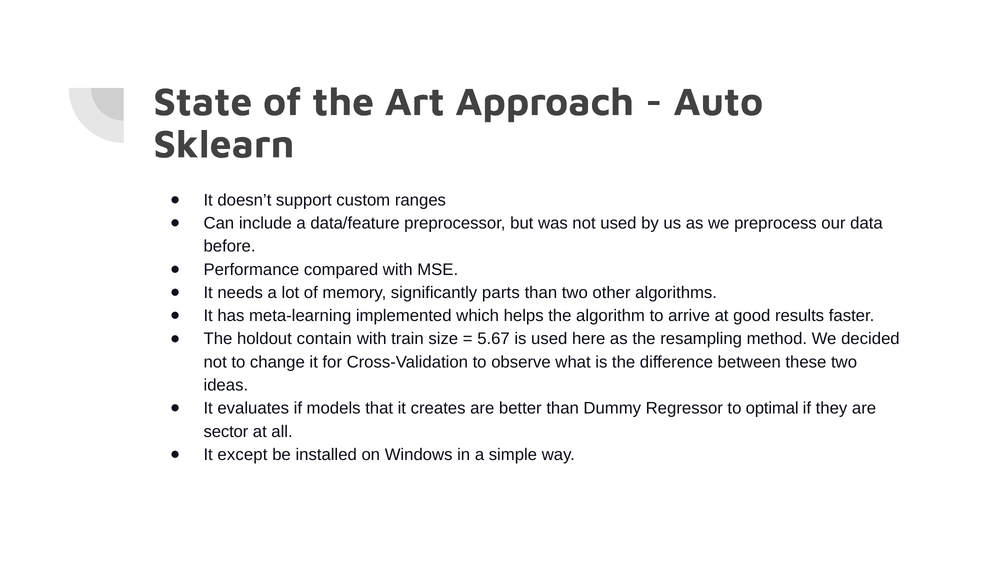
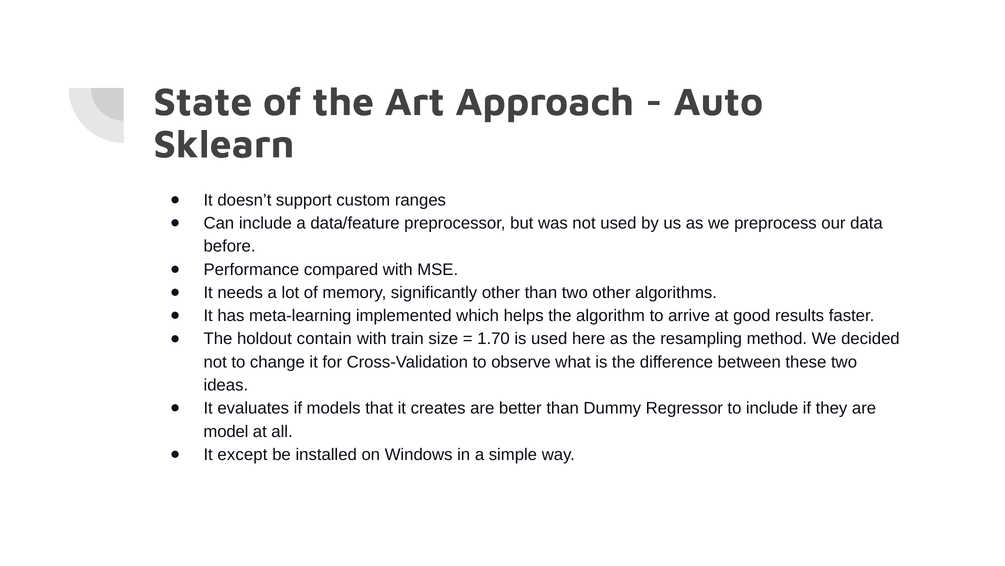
significantly parts: parts -> other
5.67: 5.67 -> 1.70
to optimal: optimal -> include
sector: sector -> model
